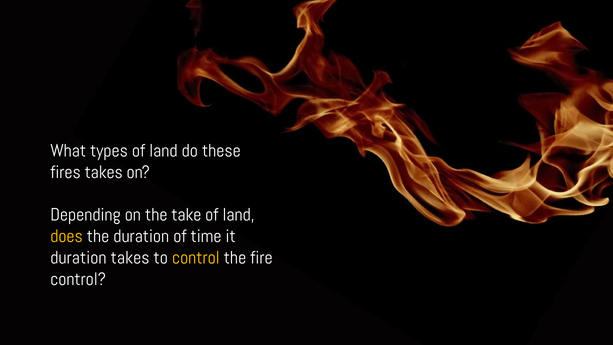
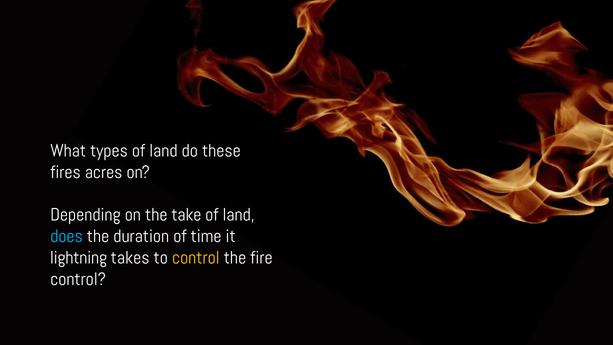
fires takes: takes -> acres
does colour: yellow -> light blue
duration at (78, 258): duration -> lightning
